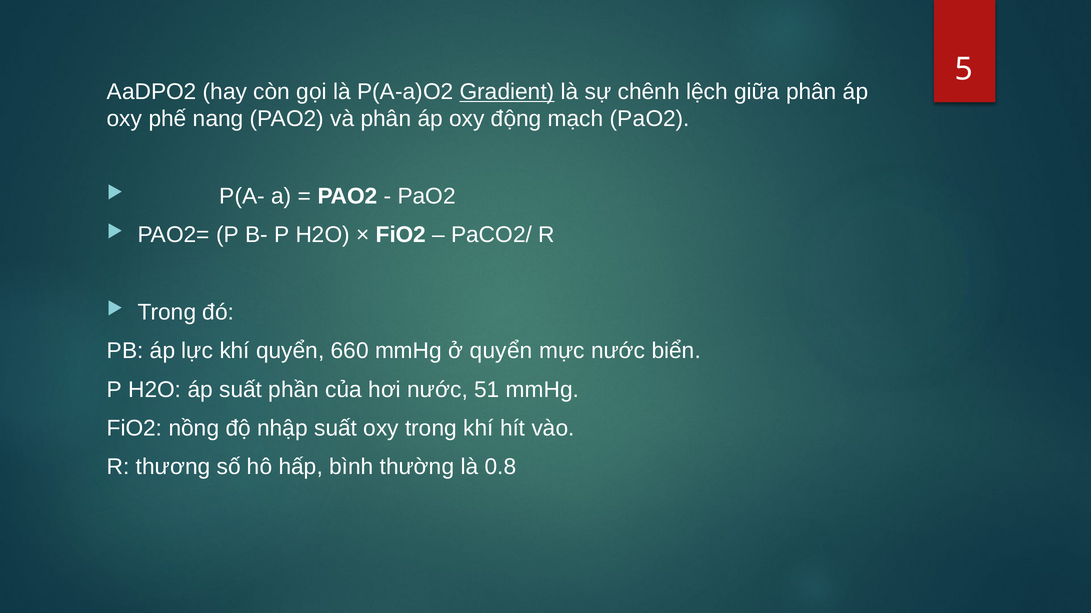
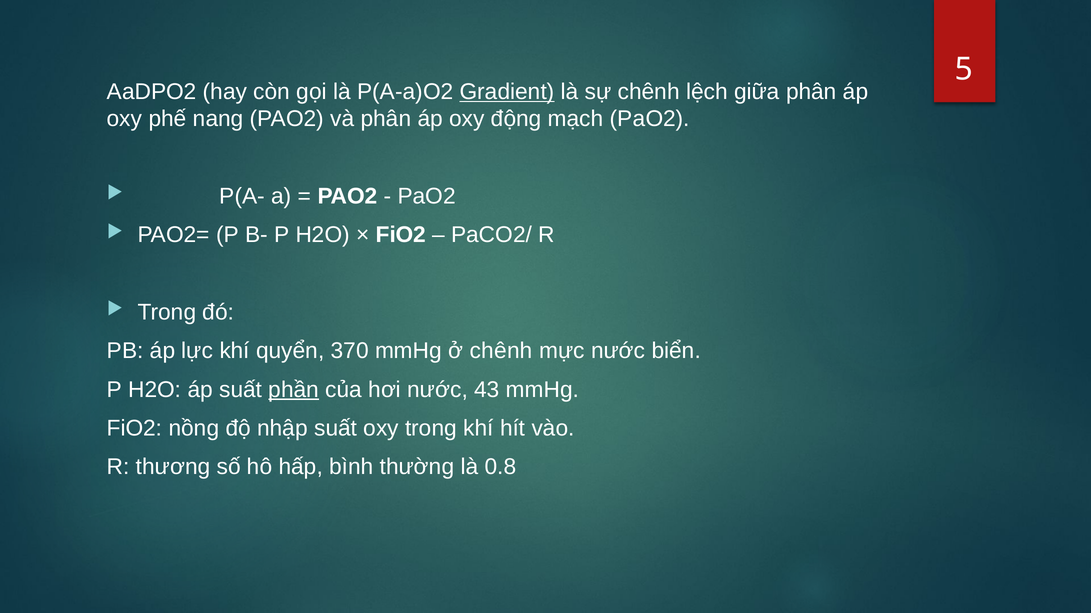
660: 660 -> 370
ở quyển: quyển -> chênh
phần underline: none -> present
51: 51 -> 43
